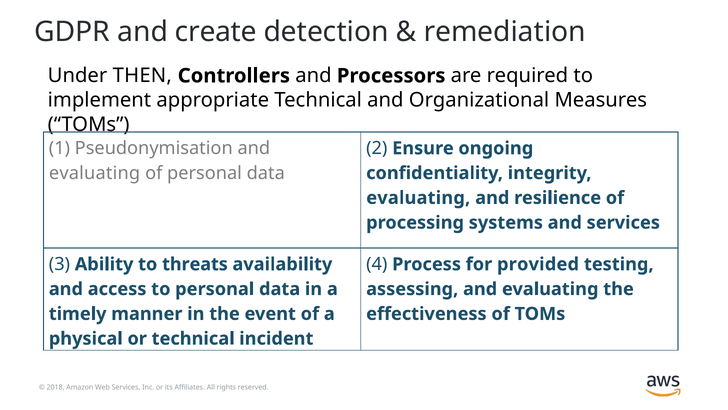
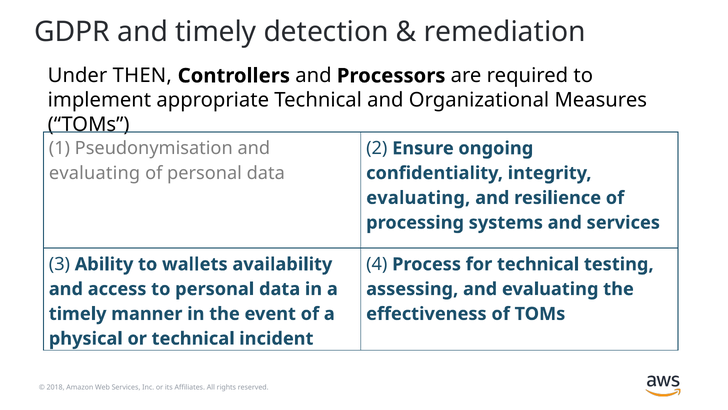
and create: create -> timely
threats: threats -> wallets
for provided: provided -> technical
